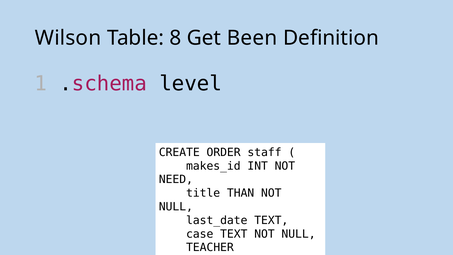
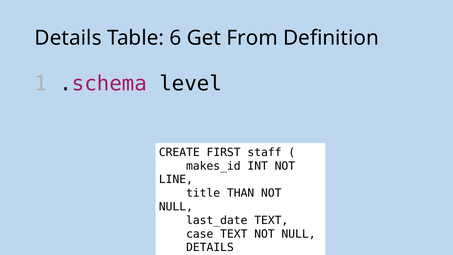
Wilson at (68, 38): Wilson -> Details
8: 8 -> 6
Been: Been -> From
ORDER: ORDER -> FIRST
NEED: NEED -> LINE
TEACHER at (210, 247): TEACHER -> DETAILS
